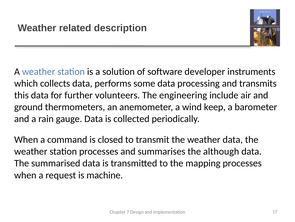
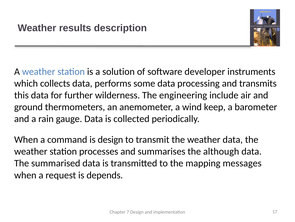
related: related -> results
volunteers: volunteers -> wilderness
is closed: closed -> design
mapping processes: processes -> messages
machine: machine -> depends
